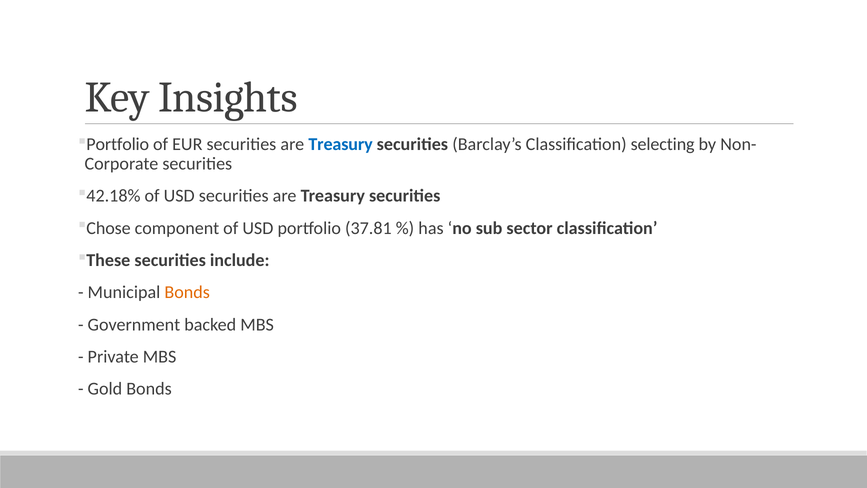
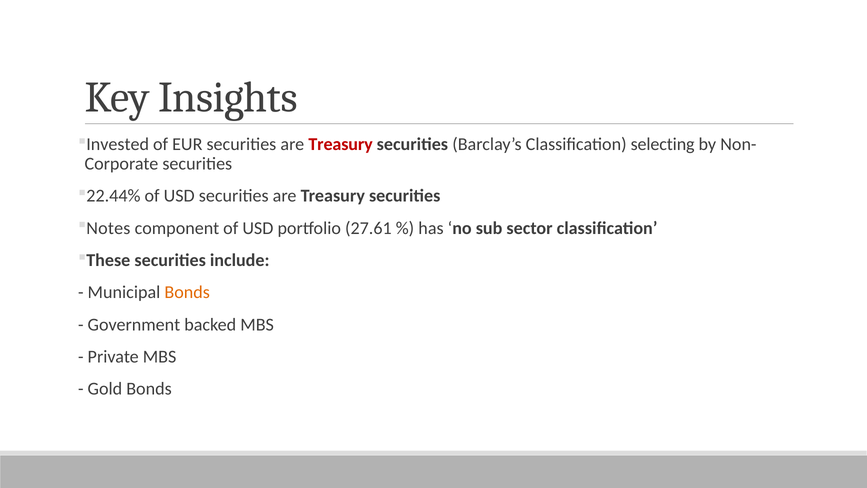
Portfolio at (118, 144): Portfolio -> Invested
Treasury at (341, 144) colour: blue -> red
42.18%: 42.18% -> 22.44%
Chose: Chose -> Notes
37.81: 37.81 -> 27.61
